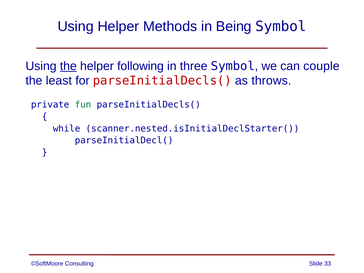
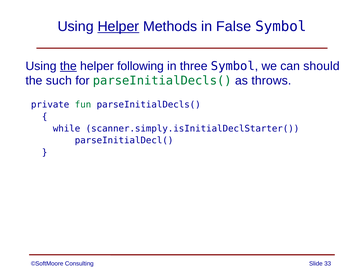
Helper at (118, 26) underline: none -> present
Being: Being -> False
couple: couple -> should
least: least -> such
parseInitialDecls( at (162, 81) colour: red -> green
scanner.nested.isInitialDeclStarter(: scanner.nested.isInitialDeclStarter( -> scanner.simply.isInitialDeclStarter(
